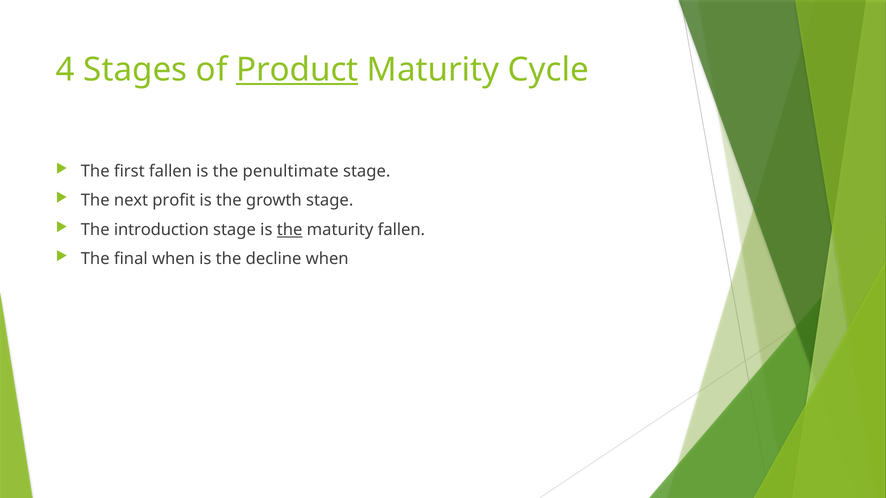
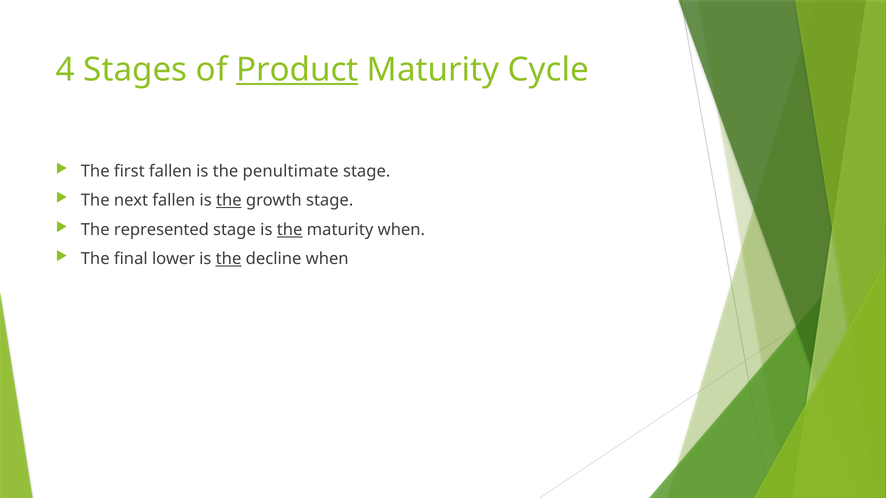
next profit: profit -> fallen
the at (229, 201) underline: none -> present
introduction: introduction -> represented
maturity fallen: fallen -> when
final when: when -> lower
the at (229, 259) underline: none -> present
